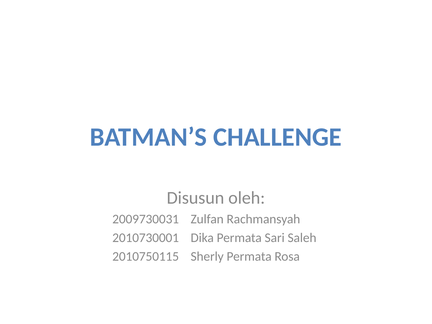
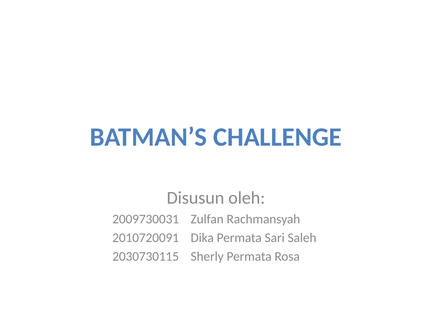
2010730001: 2010730001 -> 2010720091
2010750115: 2010750115 -> 2030730115
